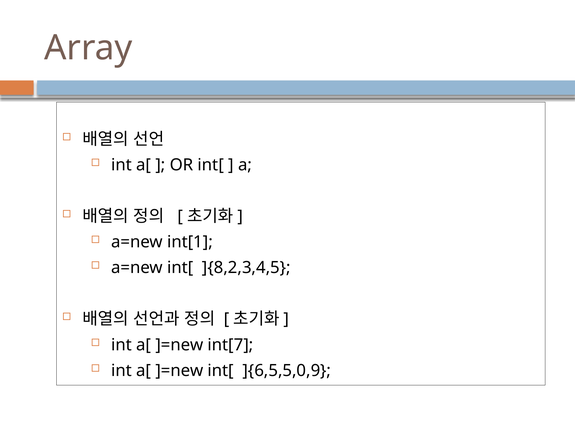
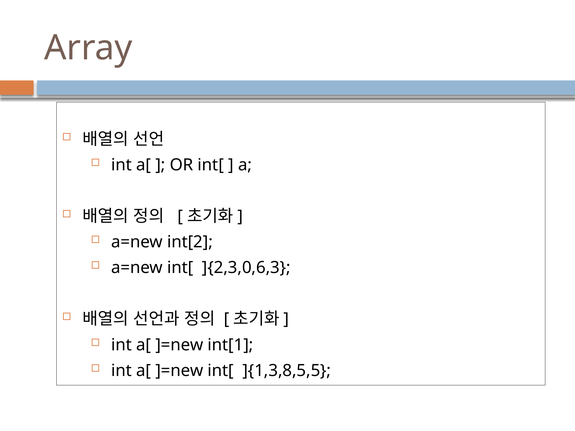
int[1: int[1 -> int[2
]{8,2,3,4,5: ]{8,2,3,4,5 -> ]{2,3,0,6,3
int[7: int[7 -> int[1
]{6,5,5,0,9: ]{6,5,5,0,9 -> ]{1,3,8,5,5
